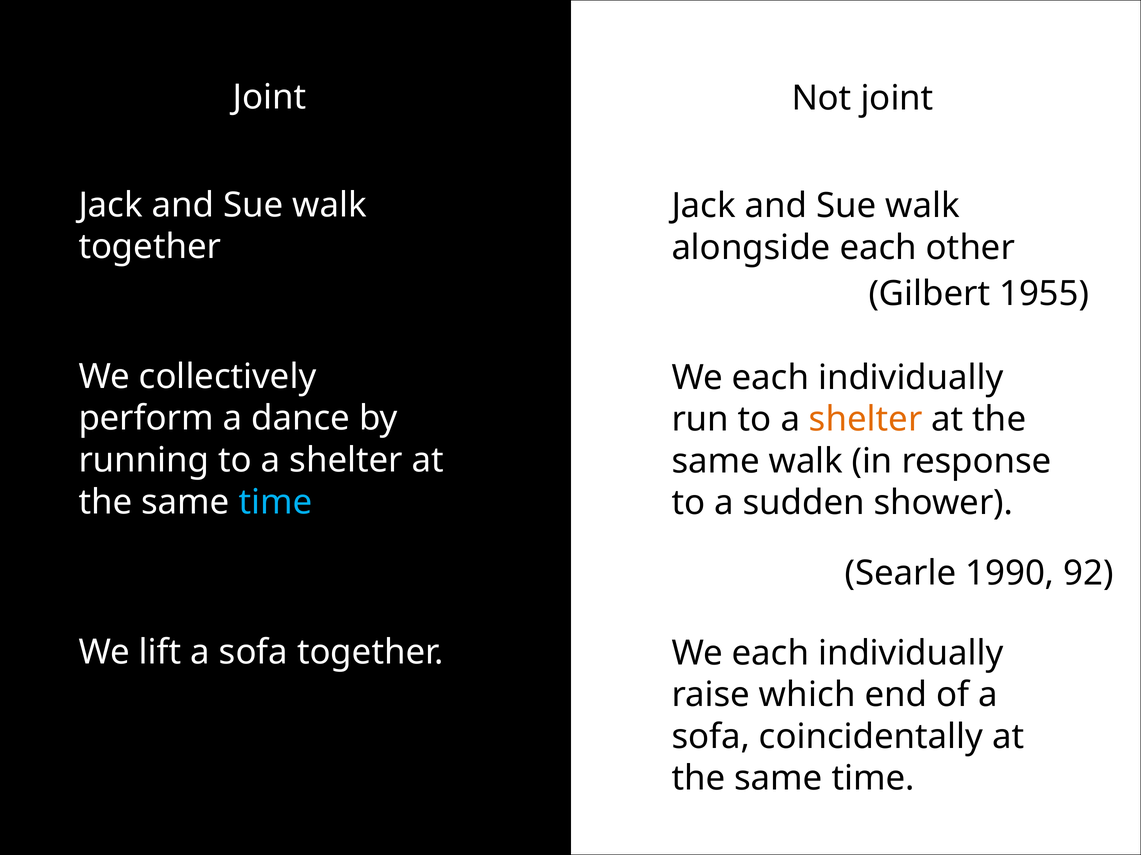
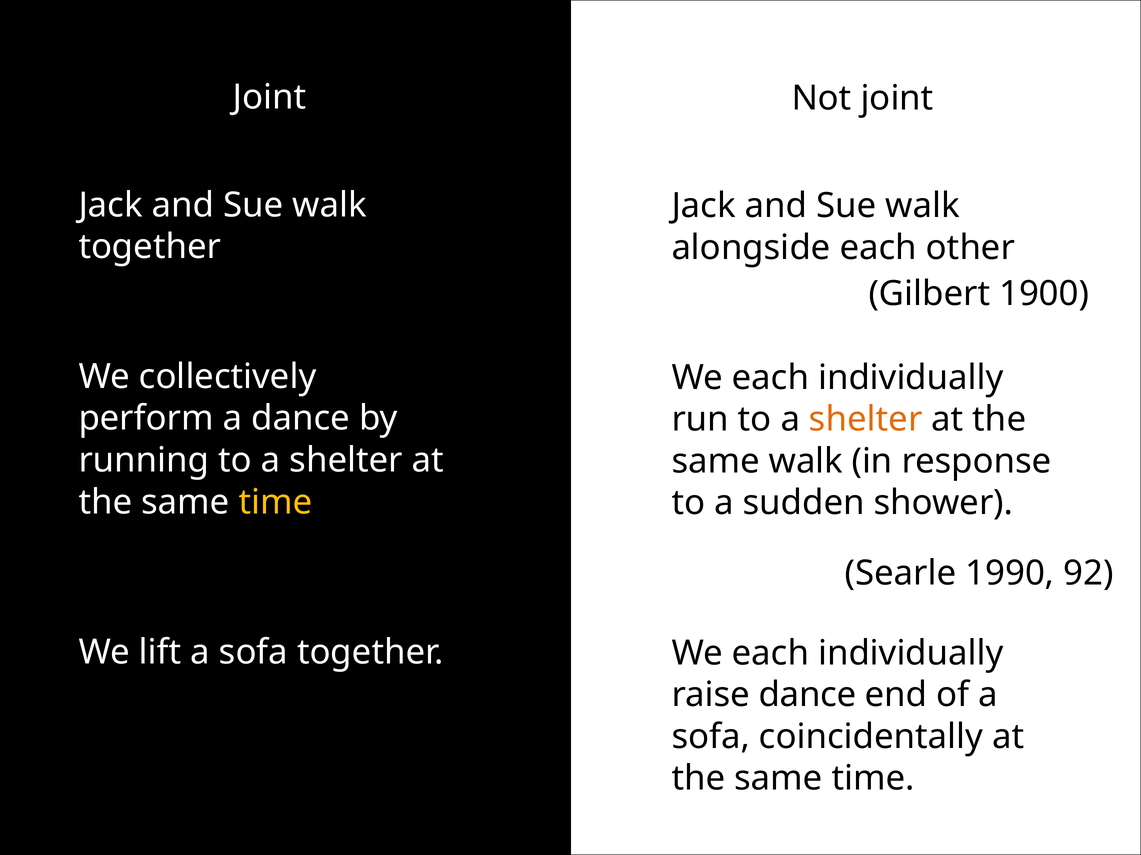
1955: 1955 -> 1900
time at (275, 502) colour: light blue -> yellow
raise which: which -> dance
